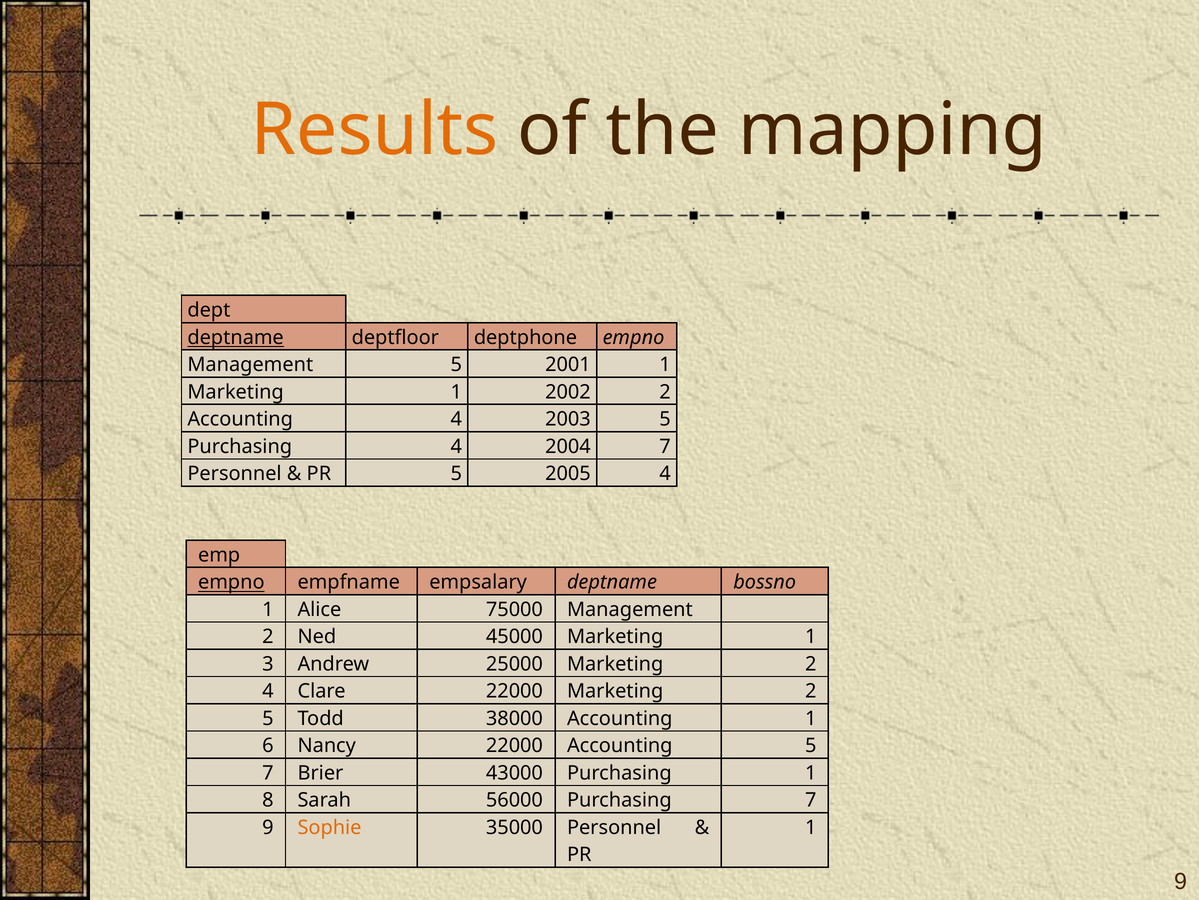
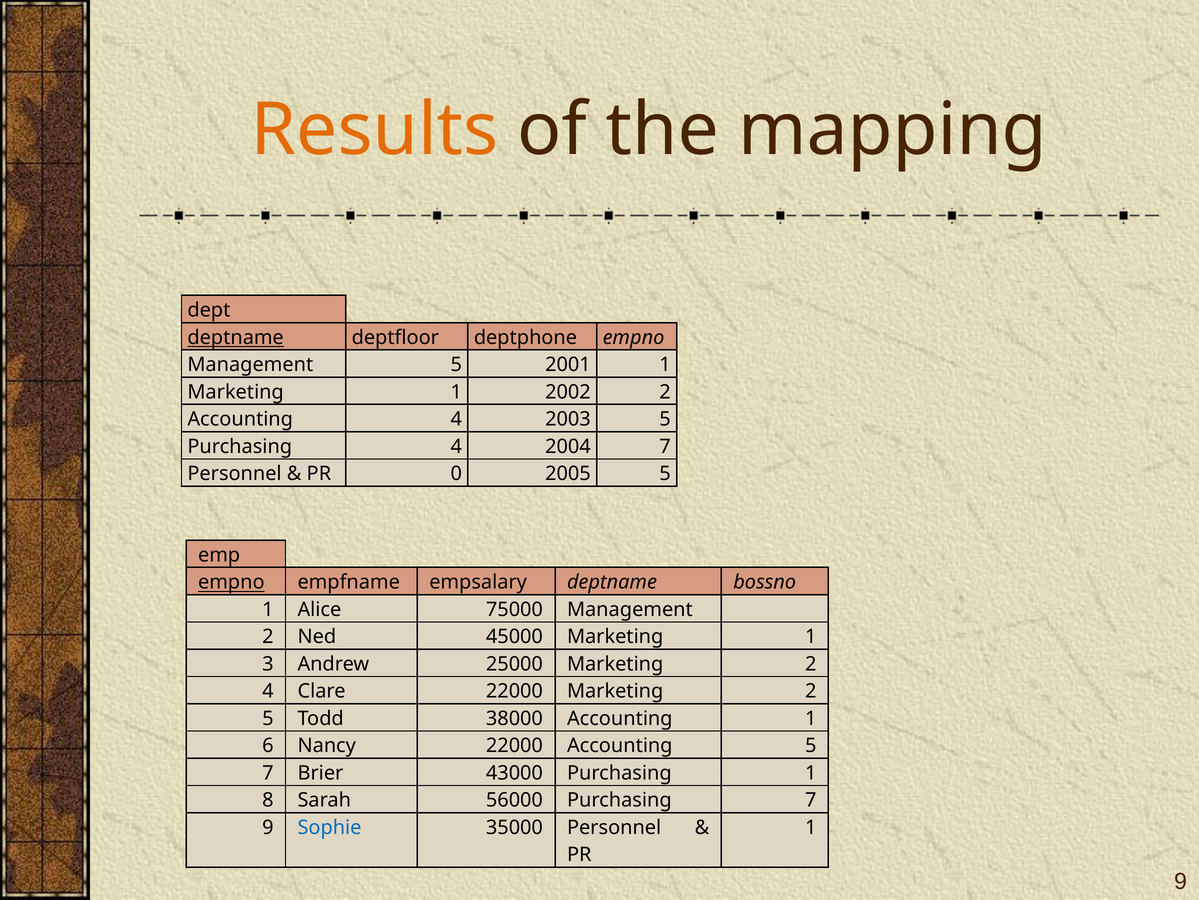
PR 5: 5 -> 0
2005 4: 4 -> 5
Sophie colour: orange -> blue
